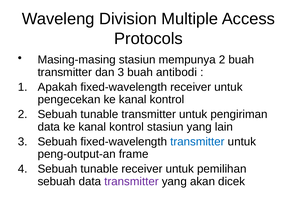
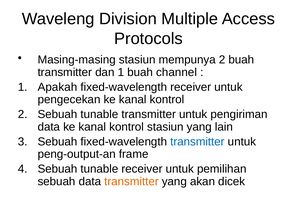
dan 3: 3 -> 1
antibodi: antibodi -> channel
transmitter at (131, 181) colour: purple -> orange
